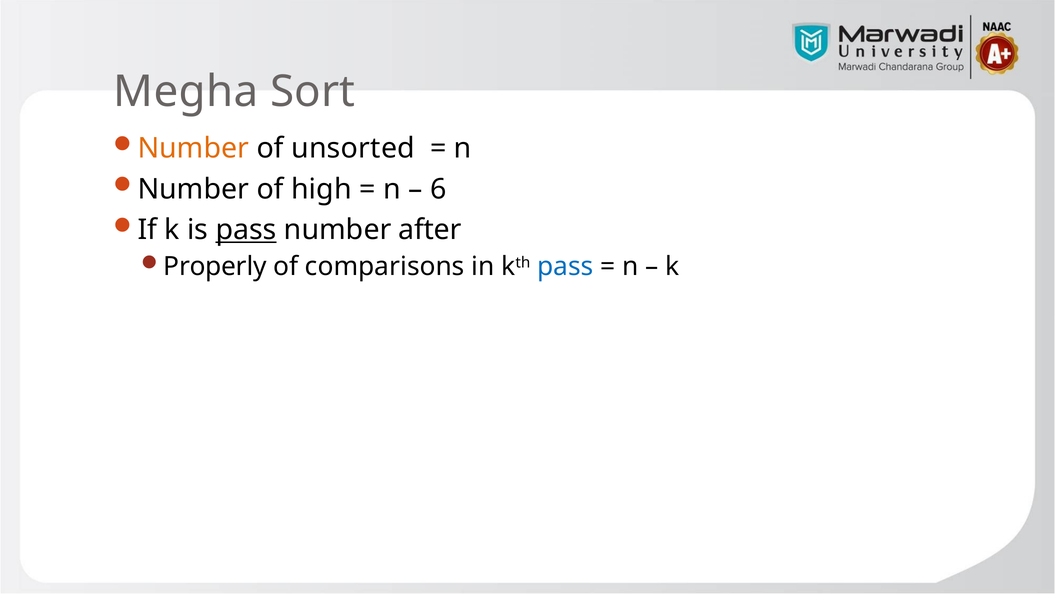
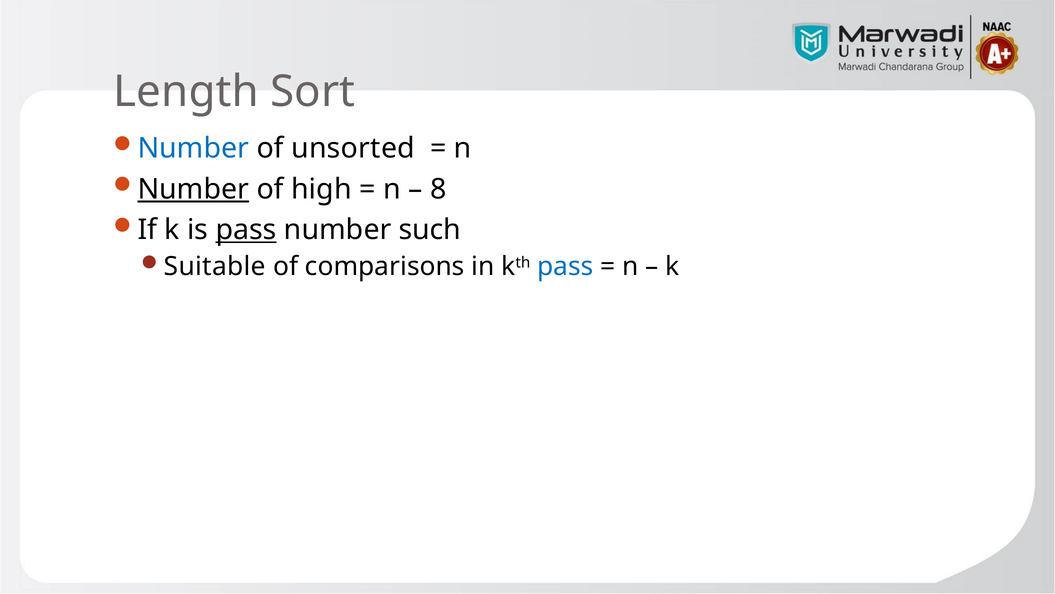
Megha: Megha -> Length
Number at (193, 148) colour: orange -> blue
Number at (193, 189) underline: none -> present
6: 6 -> 8
after: after -> such
Properly: Properly -> Suitable
